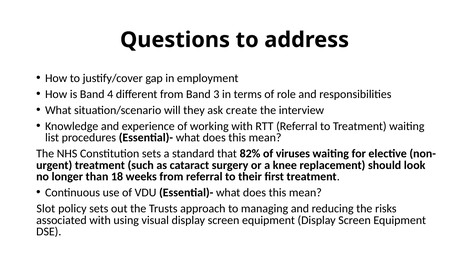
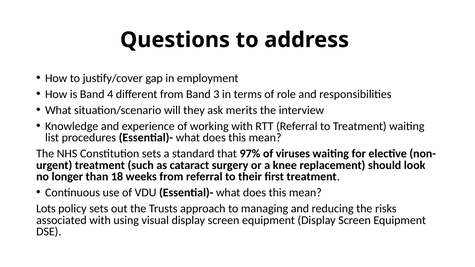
create: create -> merits
82%: 82% -> 97%
Slot: Slot -> Lots
